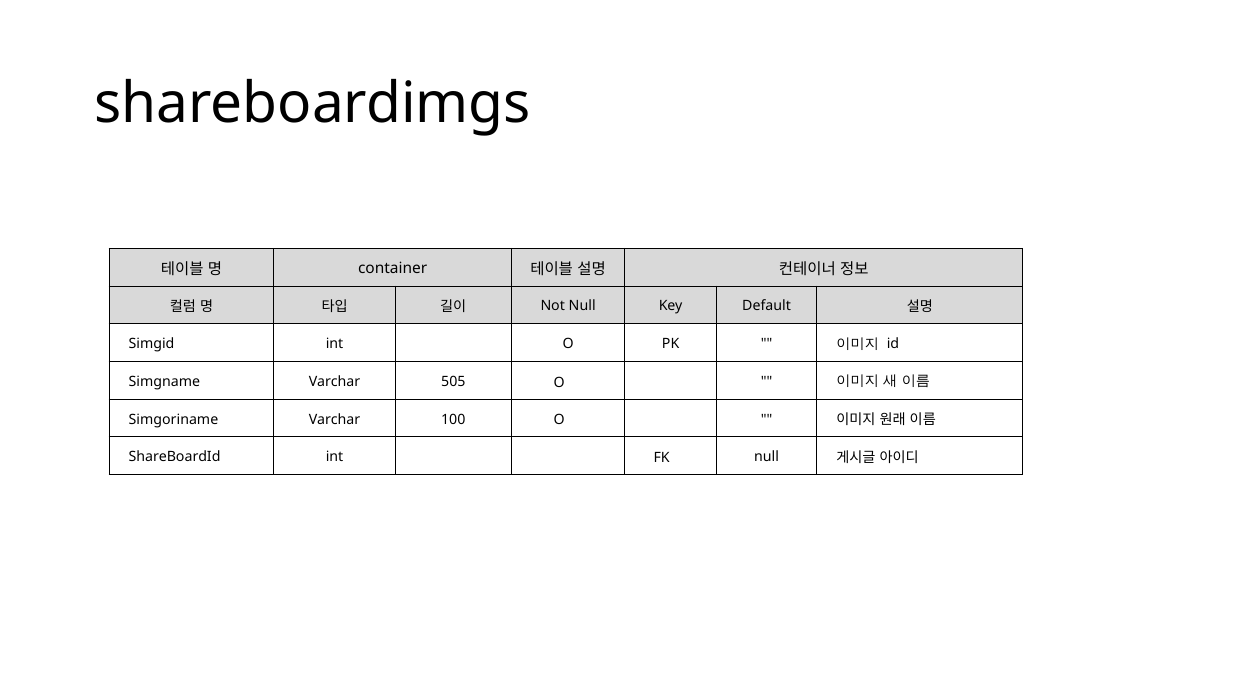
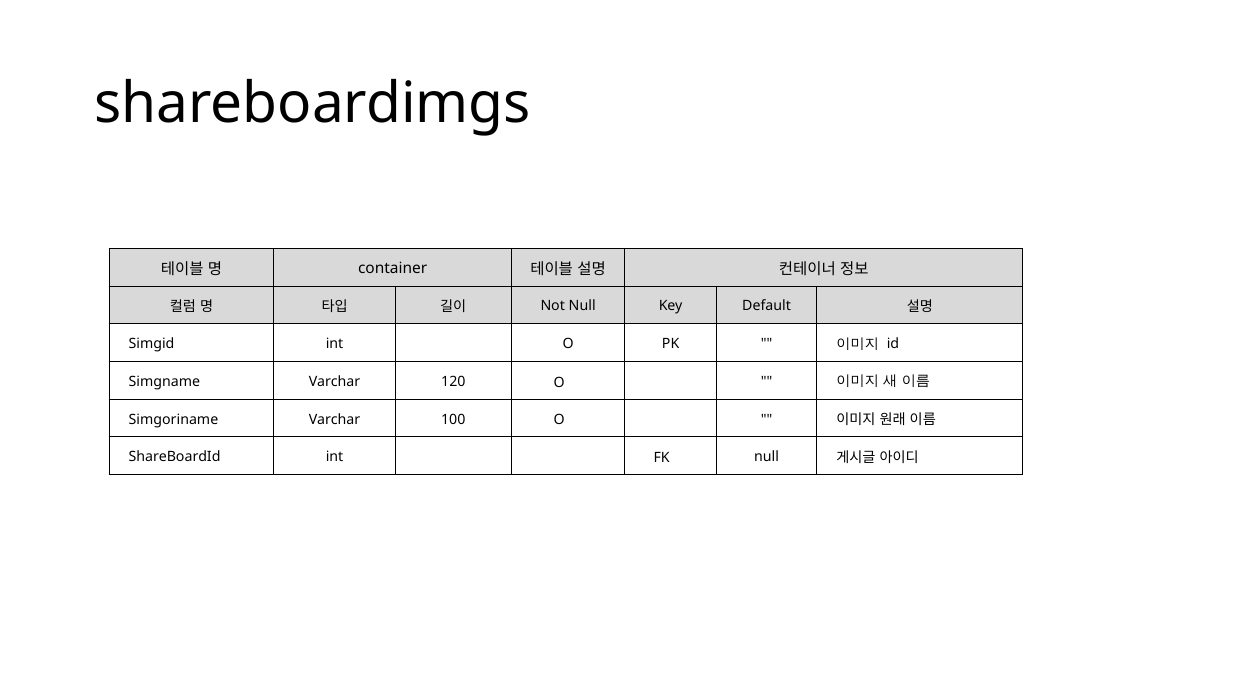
505: 505 -> 120
